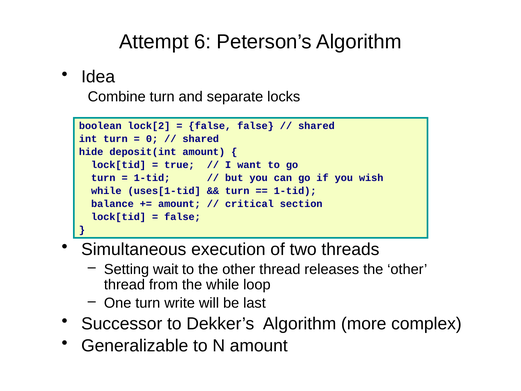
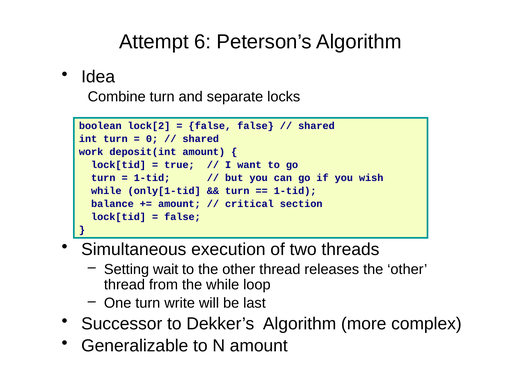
hide: hide -> work
uses[1-tid: uses[1-tid -> only[1-tid
